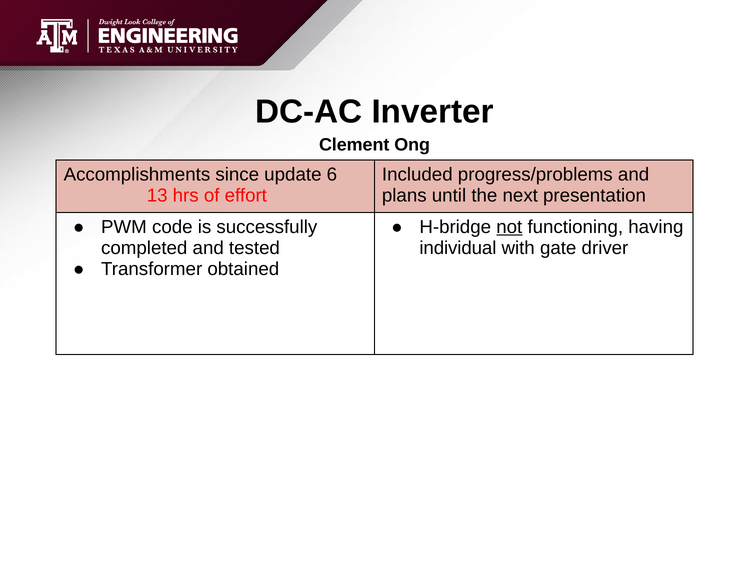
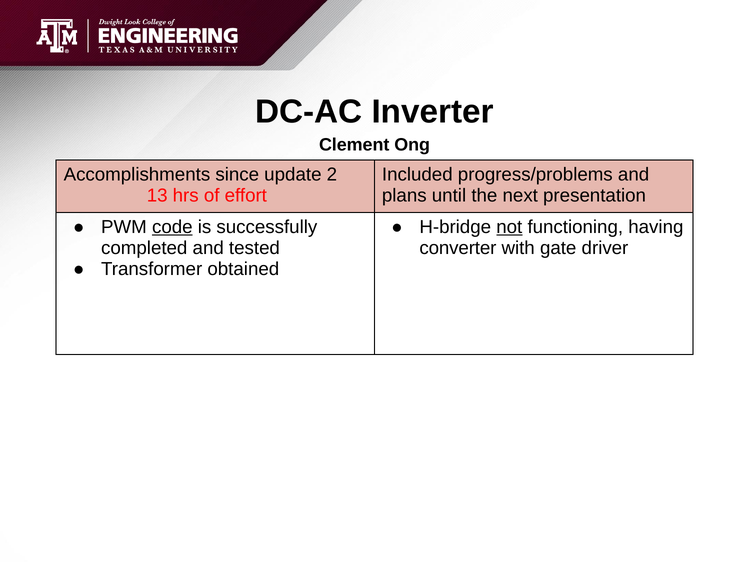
6: 6 -> 2
code underline: none -> present
individual: individual -> converter
